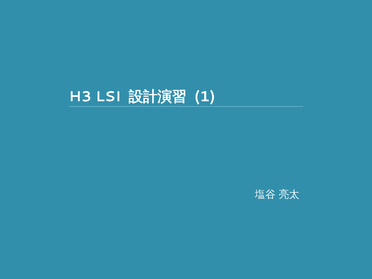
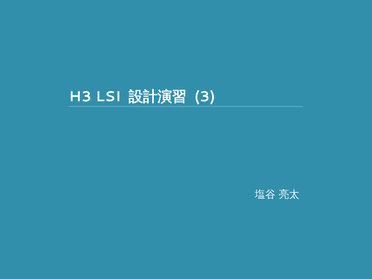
1: 1 -> 3
